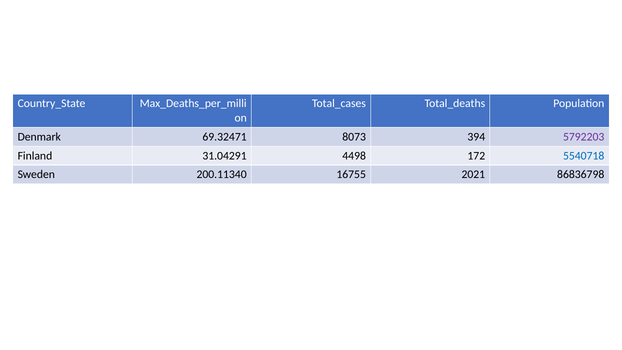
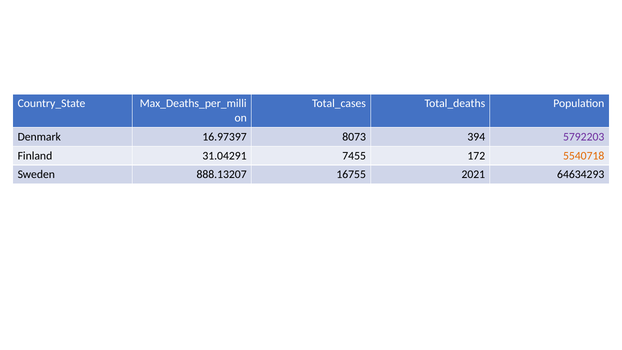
69.32471: 69.32471 -> 16.97397
4498: 4498 -> 7455
5540718 colour: blue -> orange
200.11340: 200.11340 -> 888.13207
86836798: 86836798 -> 64634293
